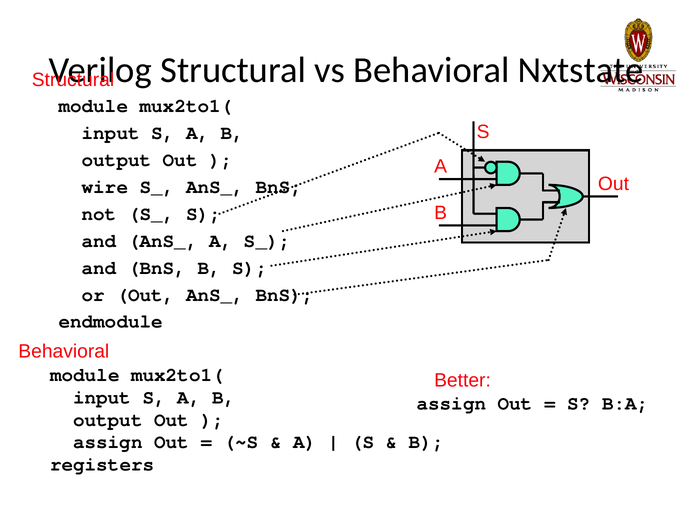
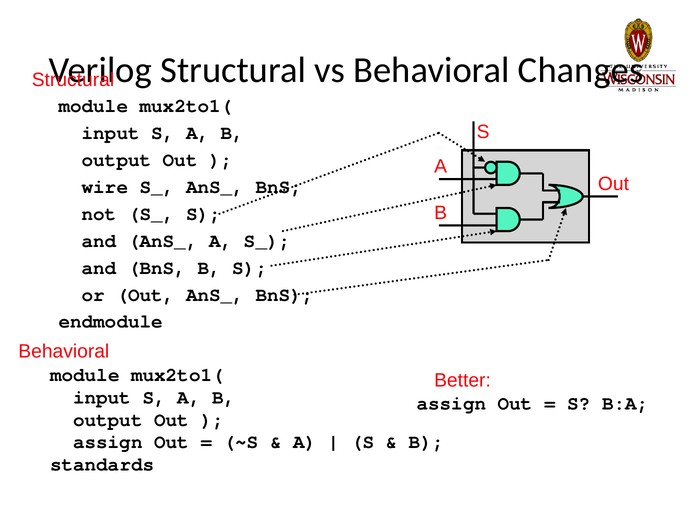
Nxtstate: Nxtstate -> Changes
registers: registers -> standards
